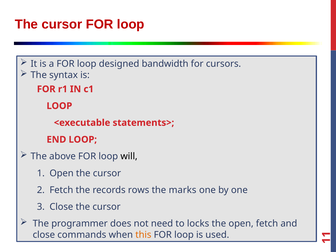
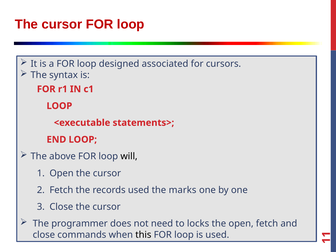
bandwidth: bandwidth -> associated
records rows: rows -> used
this colour: orange -> black
